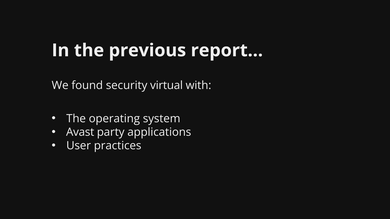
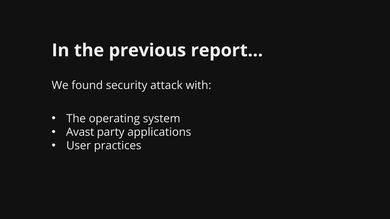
virtual: virtual -> attack
